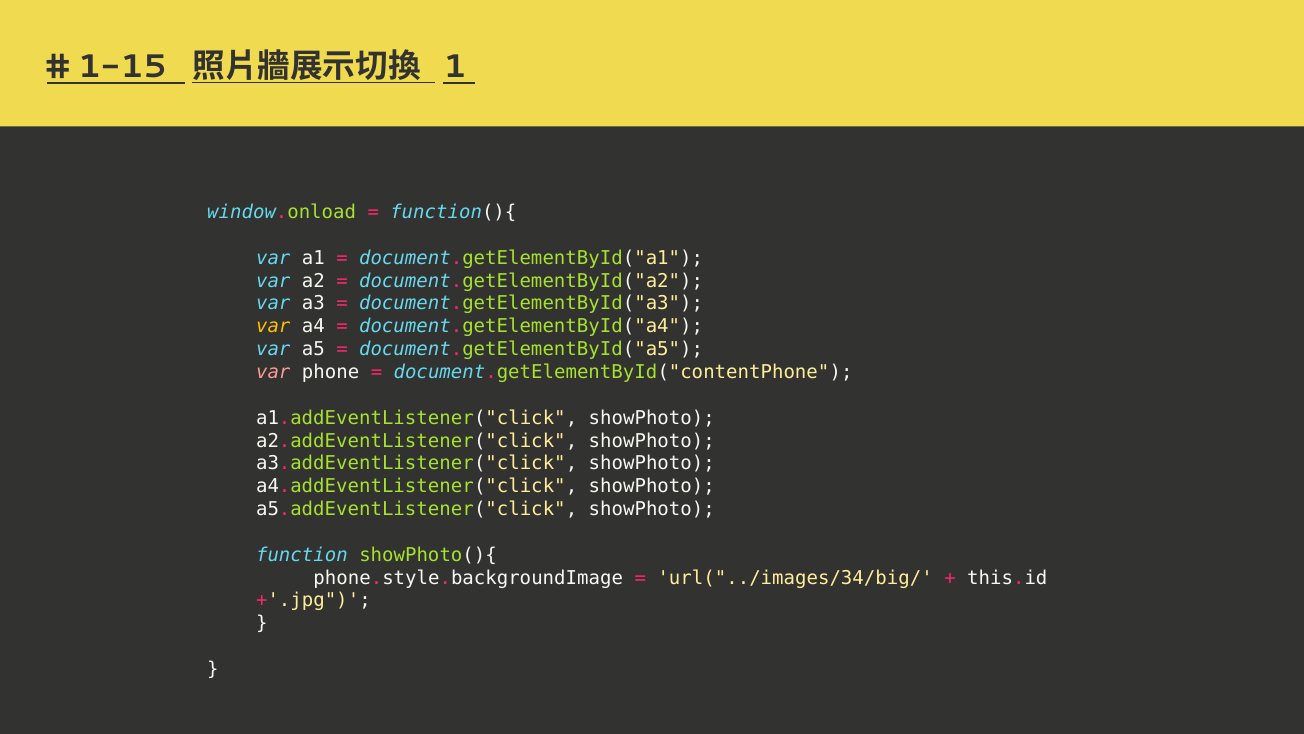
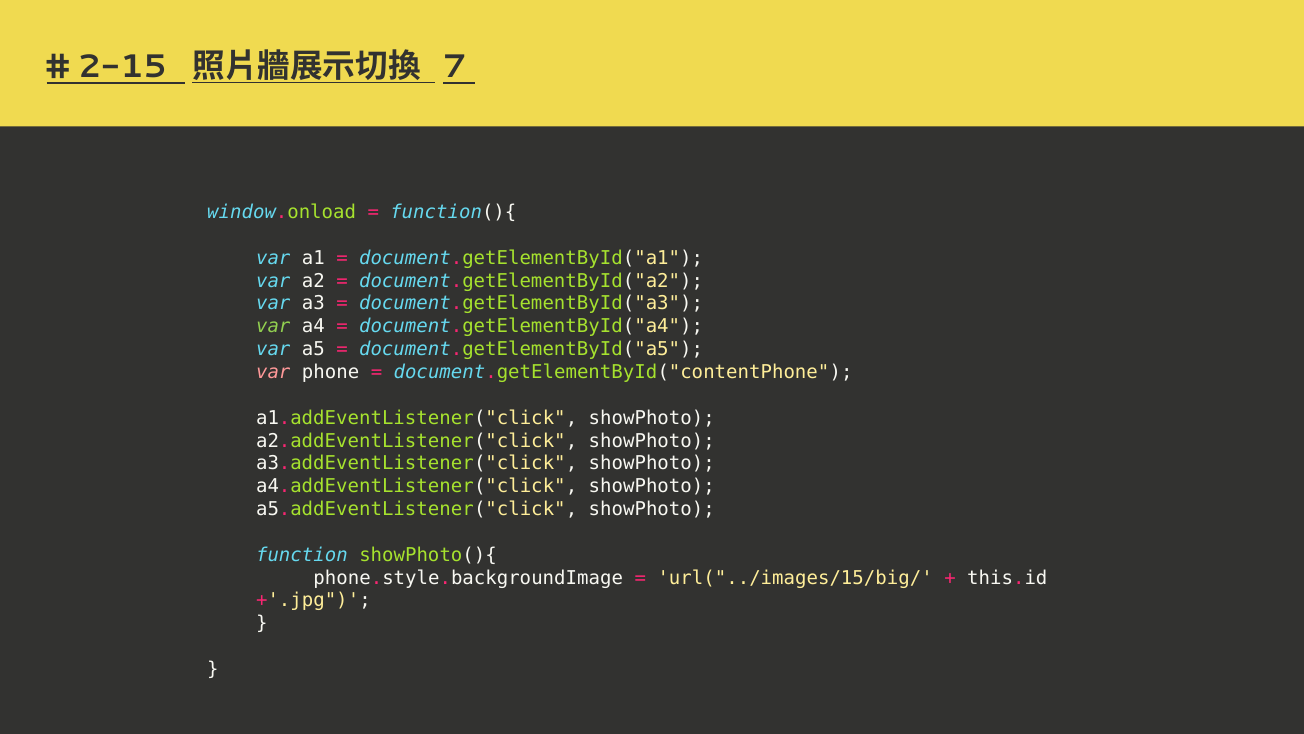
1-15: 1-15 -> 2-15
1: 1 -> 7
var at (273, 326) colour: yellow -> light green
url("../images/34/big/: url("../images/34/big/ -> url("../images/15/big/
